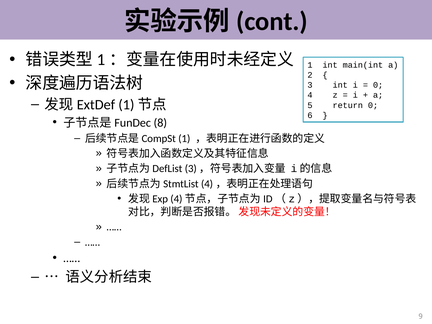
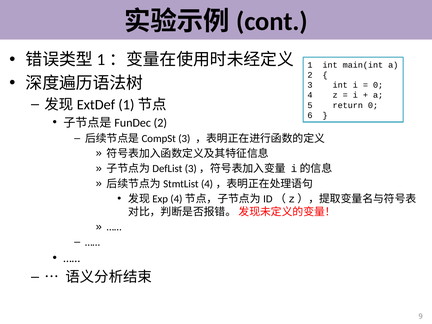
8 at (160, 123): 8 -> 2
1 at (184, 138): 1 -> 3
